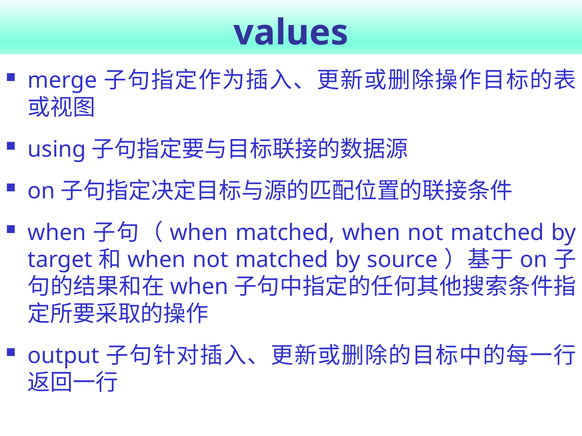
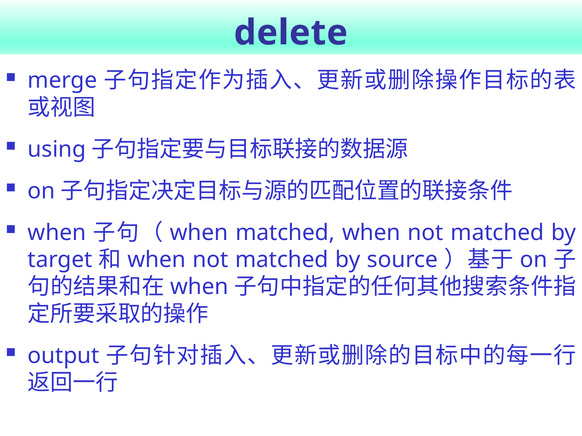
values: values -> delete
